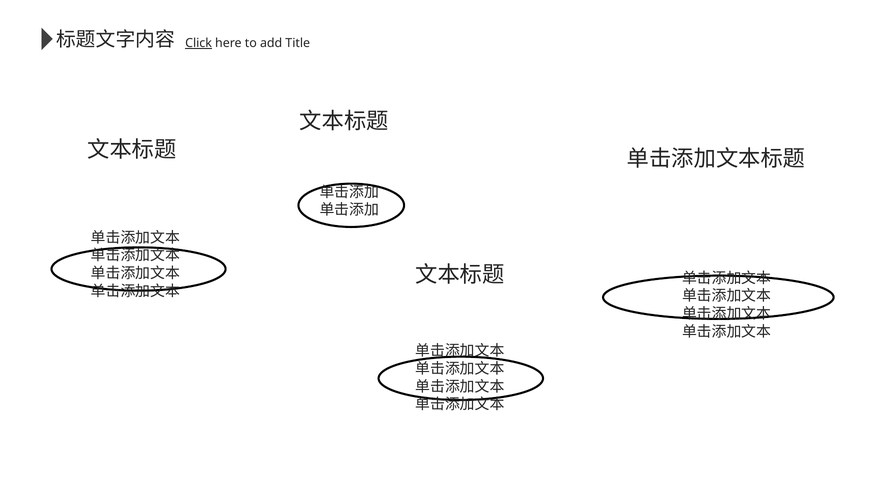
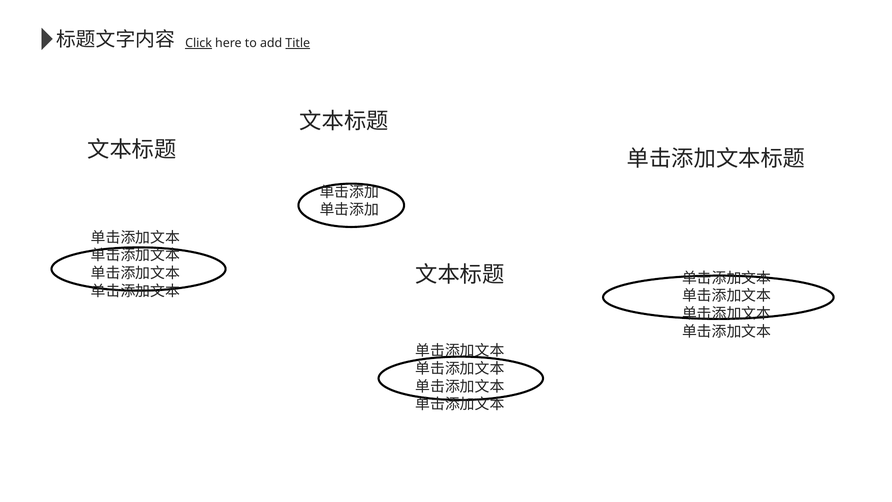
Title underline: none -> present
